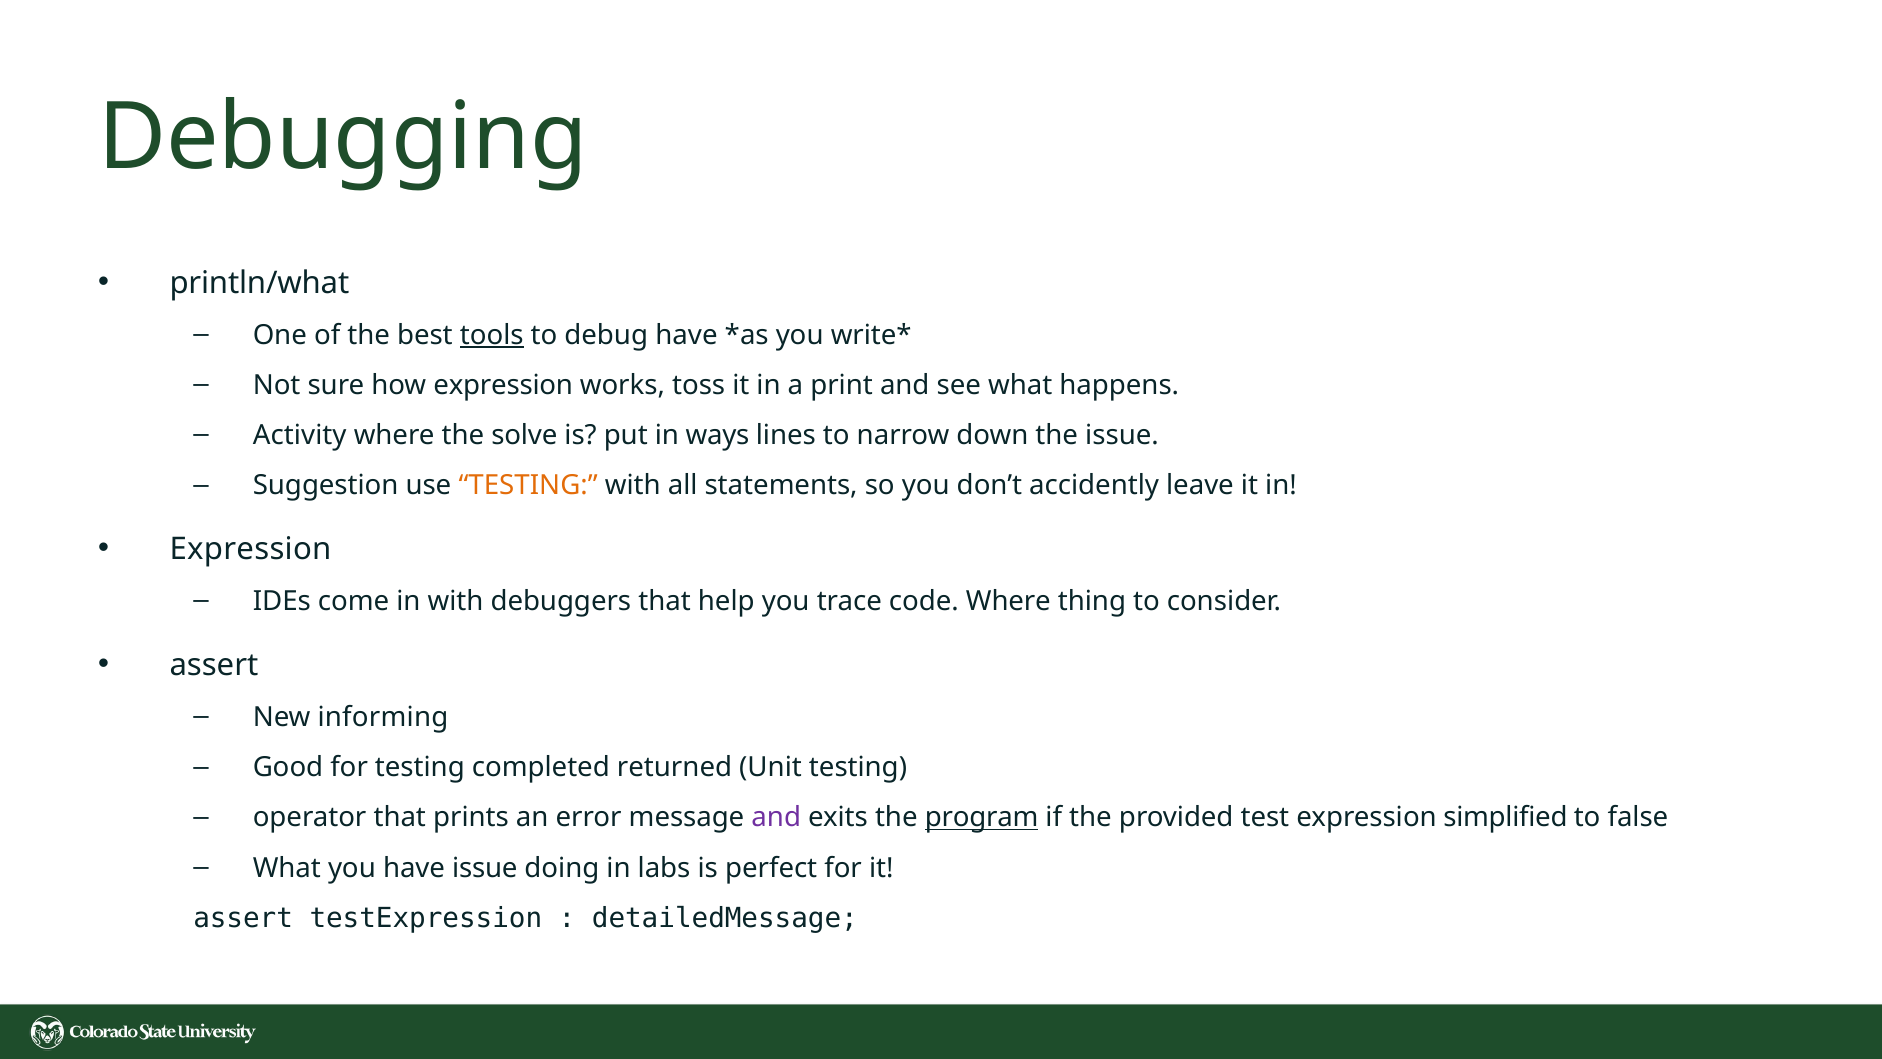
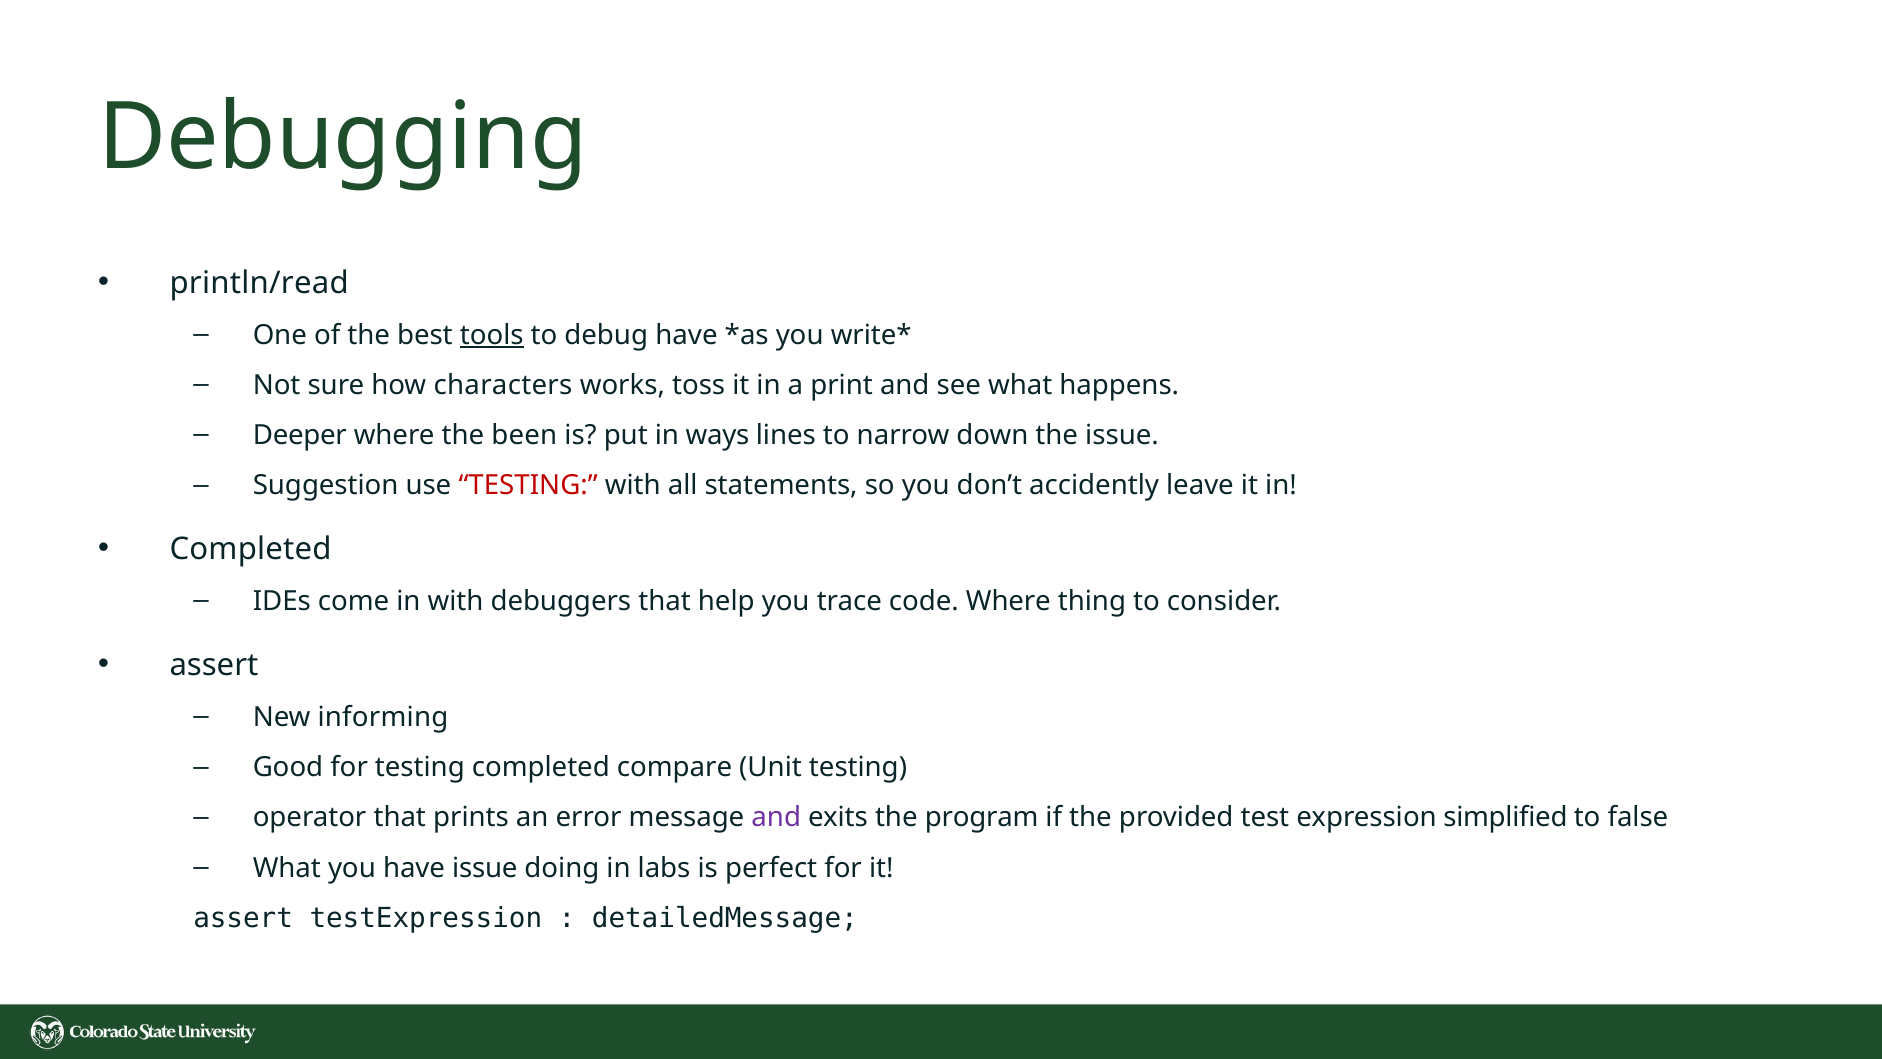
println/what: println/what -> println/read
how expression: expression -> characters
Activity: Activity -> Deeper
solve: solve -> been
TESTING at (528, 485) colour: orange -> red
Expression at (250, 549): Expression -> Completed
returned: returned -> compare
program underline: present -> none
